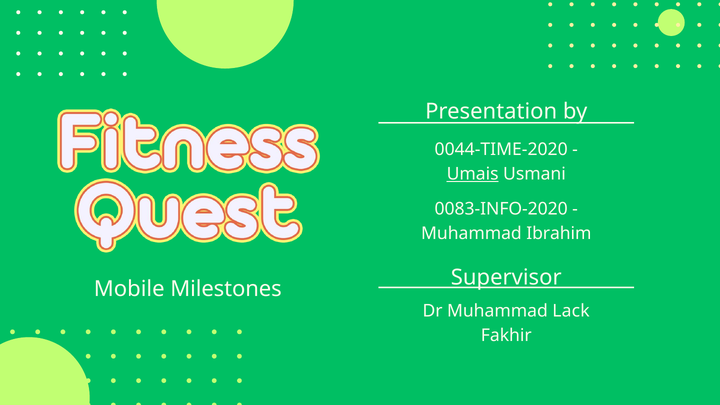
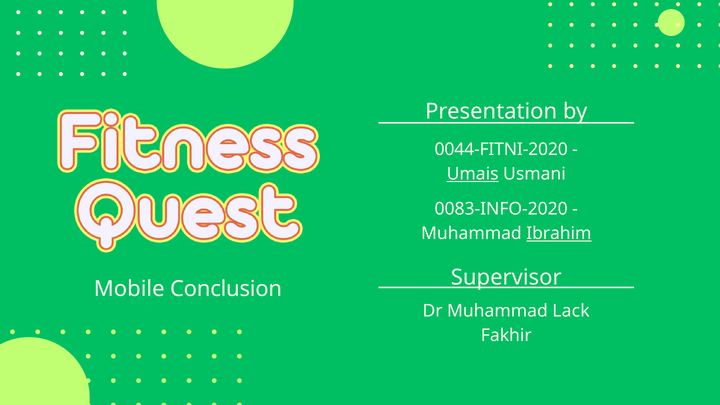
0044-TIME-2020: 0044-TIME-2020 -> 0044-FITNI-2020
Ibrahim underline: none -> present
Milestones: Milestones -> Conclusion
